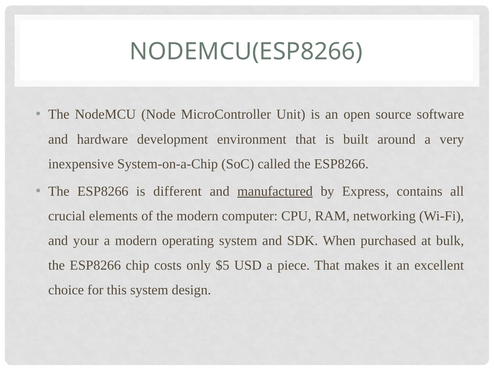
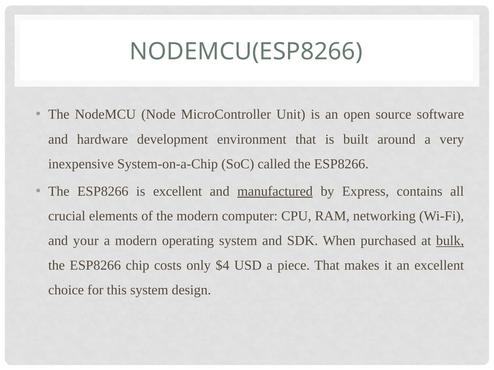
is different: different -> excellent
bulk underline: none -> present
$5: $5 -> $4
